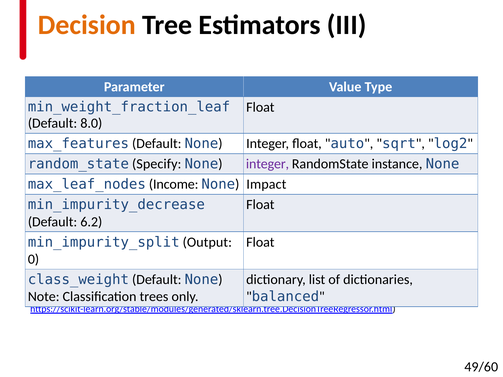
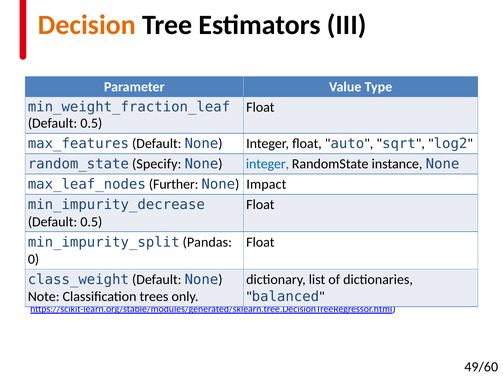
8.0 at (91, 123): 8.0 -> 0.5
integer at (268, 164) colour: purple -> blue
Income: Income -> Further
6.2 at (91, 222): 6.2 -> 0.5
Output: Output -> Pandas
